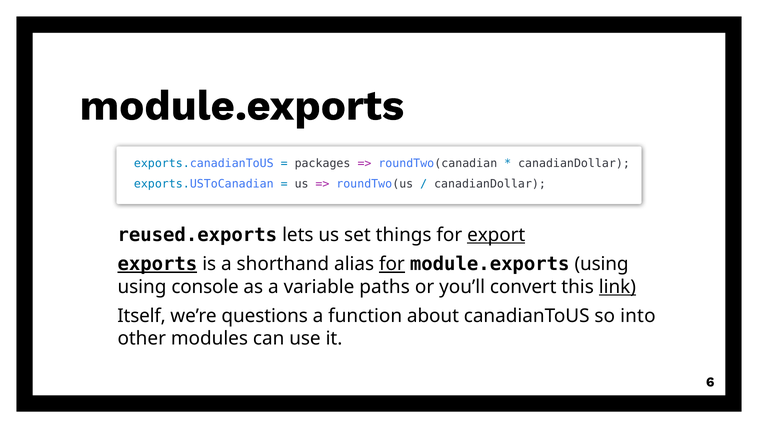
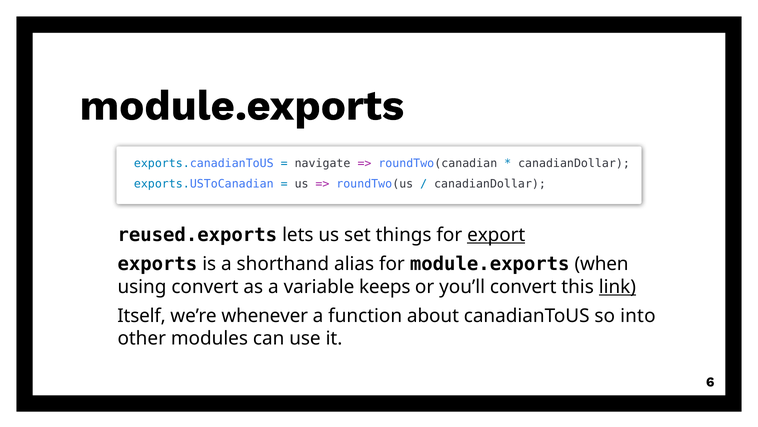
packages: packages -> navigate
exports underline: present -> none
for at (392, 264) underline: present -> none
module.exports using: using -> when
using console: console -> convert
paths: paths -> keeps
questions: questions -> whenever
